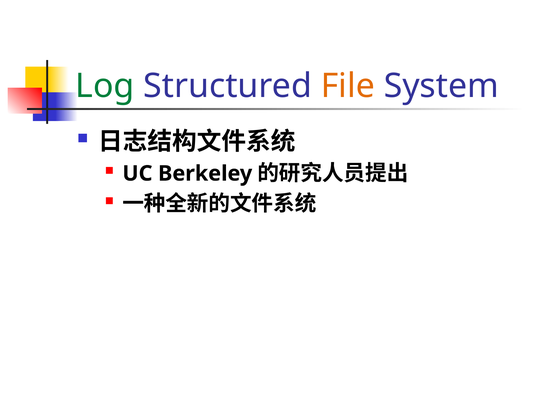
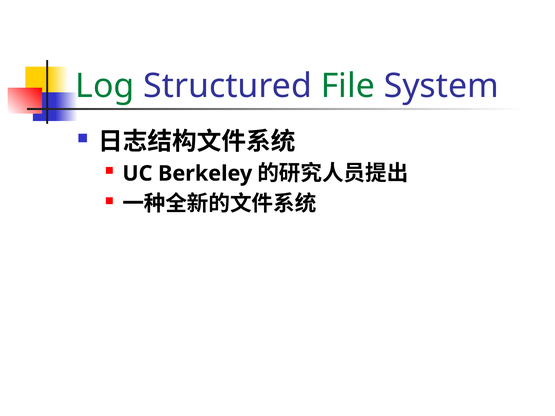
File colour: orange -> green
